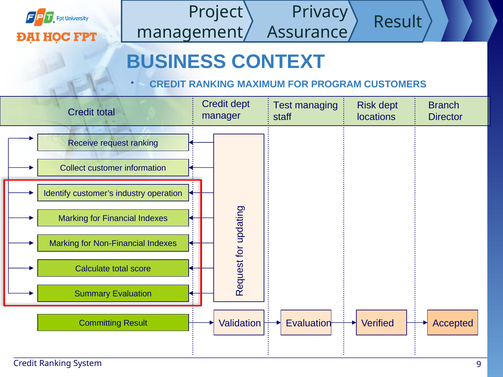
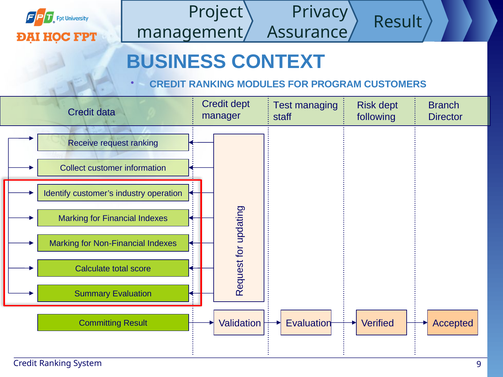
MAXIMUM: MAXIMUM -> MODULES
Credit total: total -> data
locations: locations -> following
